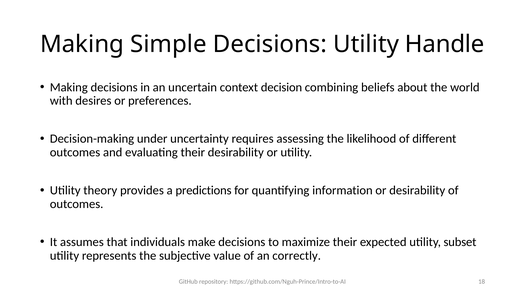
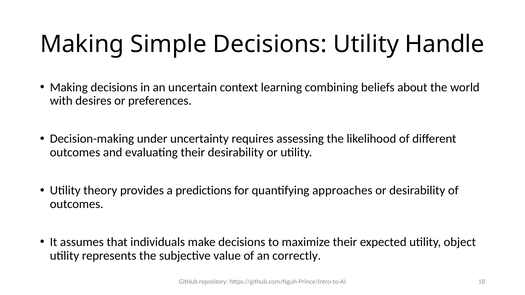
decision: decision -> learning
information: information -> approaches
subset: subset -> object
